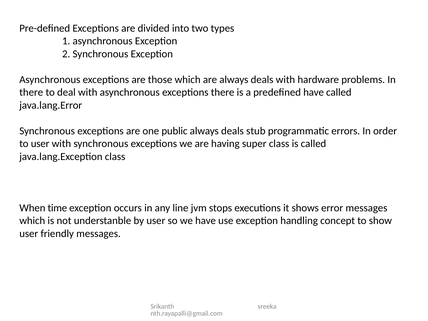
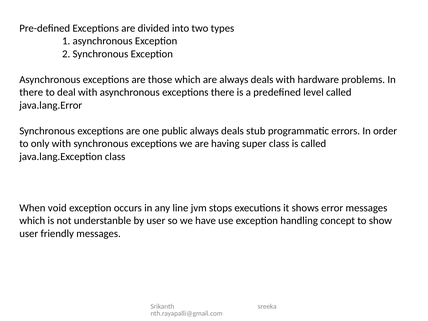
predefined have: have -> level
to user: user -> only
time: time -> void
